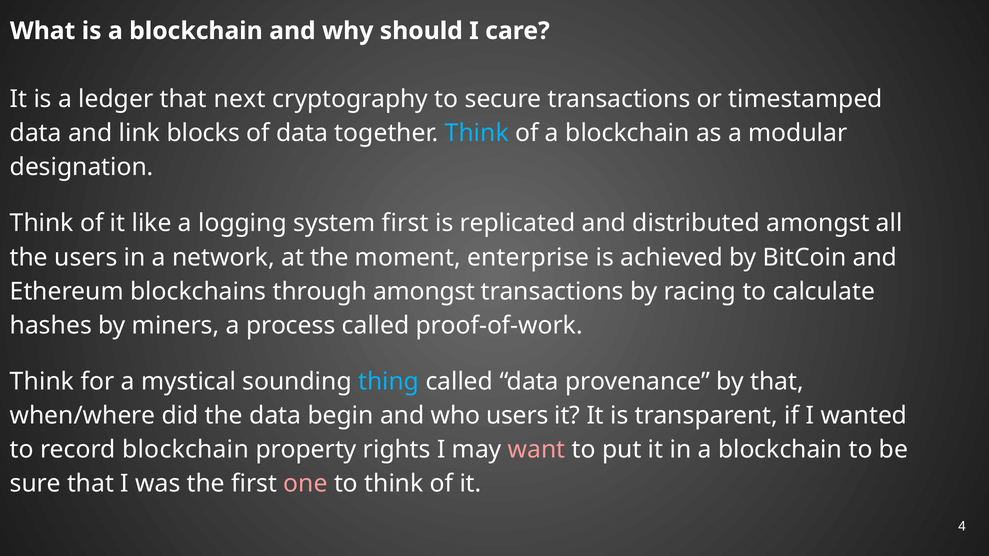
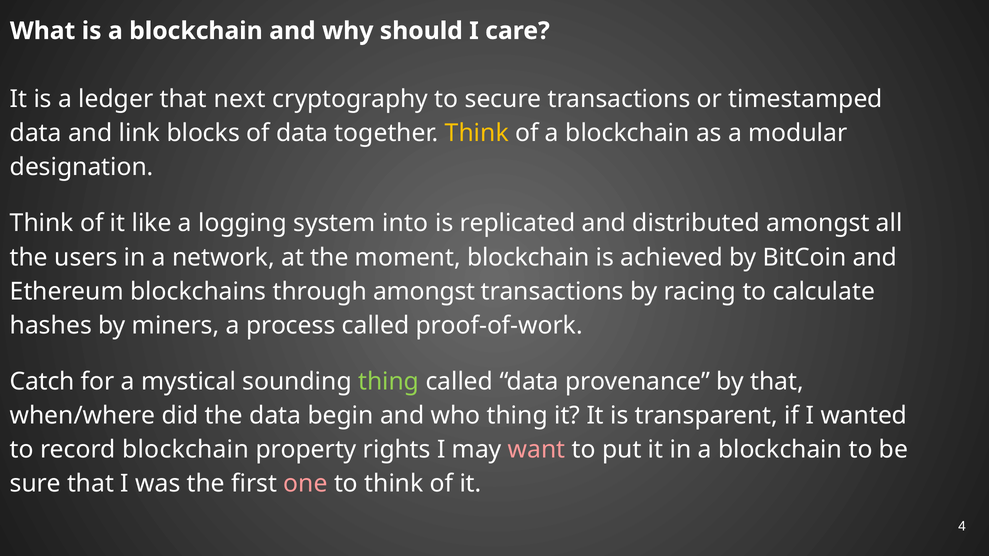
Think at (477, 133) colour: light blue -> yellow
system first: first -> into
moment enterprise: enterprise -> blockchain
Think at (42, 382): Think -> Catch
thing at (389, 382) colour: light blue -> light green
who users: users -> thing
